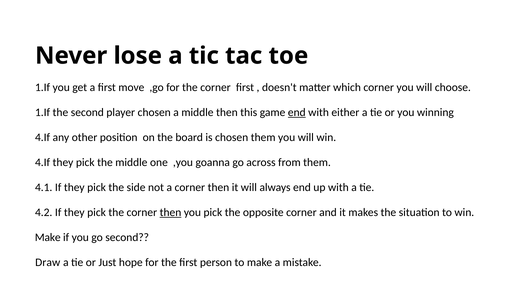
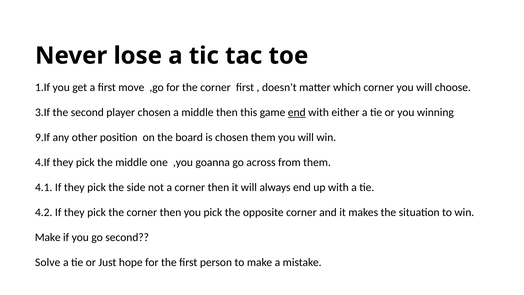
1.If at (43, 112): 1.If -> 3.If
4.If at (43, 137): 4.If -> 9.If
then at (170, 212) underline: present -> none
Draw: Draw -> Solve
